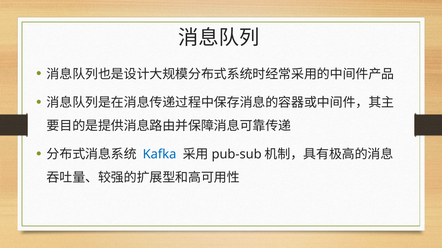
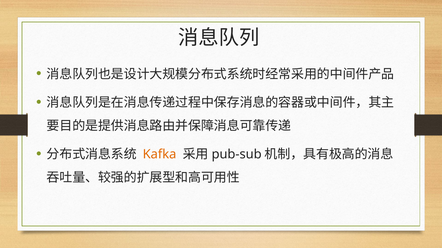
Kafka colour: blue -> orange
